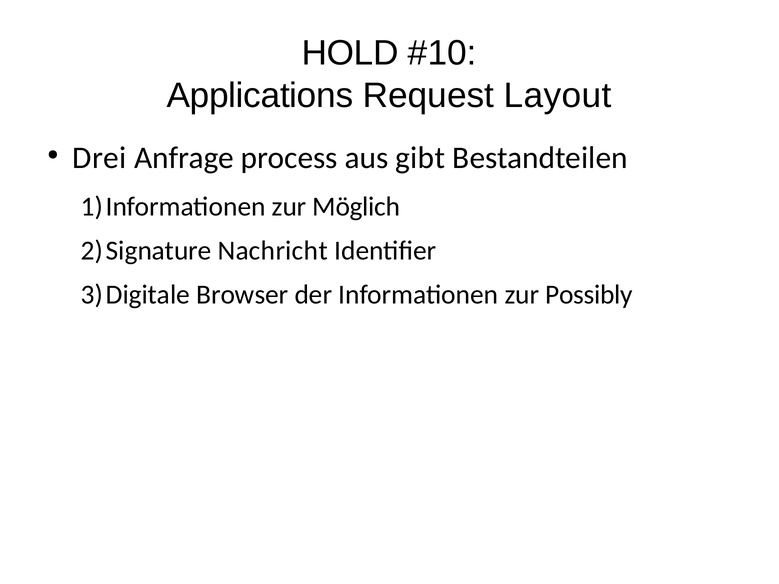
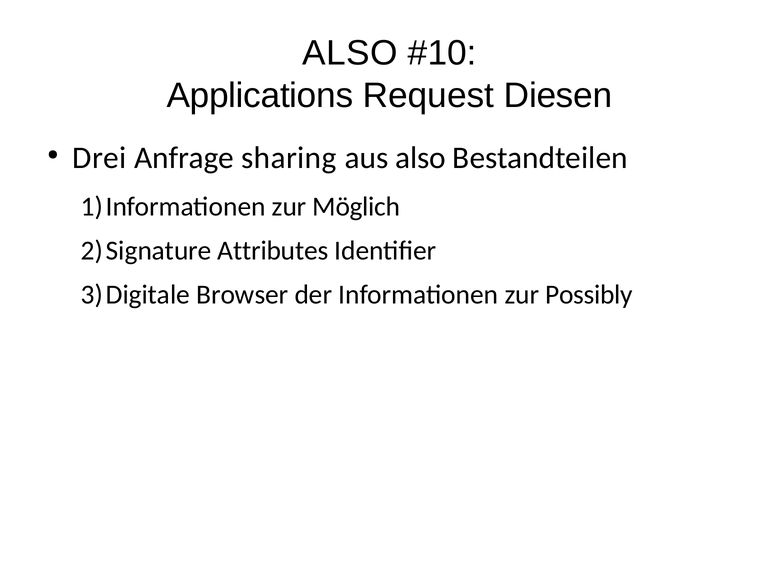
HOLD at (350, 53): HOLD -> ALSO
Layout: Layout -> Diesen
process: process -> sharing
aus gibt: gibt -> also
Nachricht: Nachricht -> Attributes
